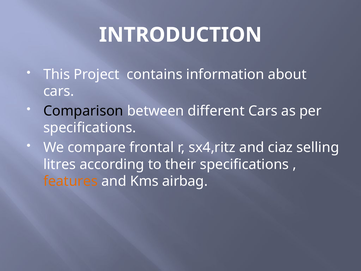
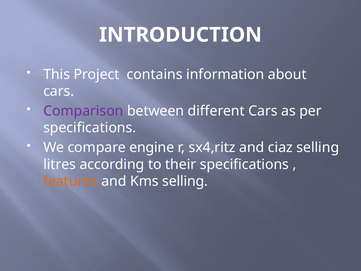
Comparison colour: black -> purple
frontal: frontal -> engine
Kms airbag: airbag -> selling
